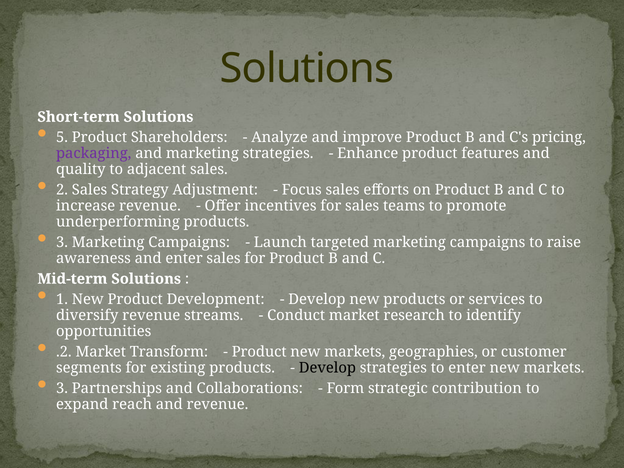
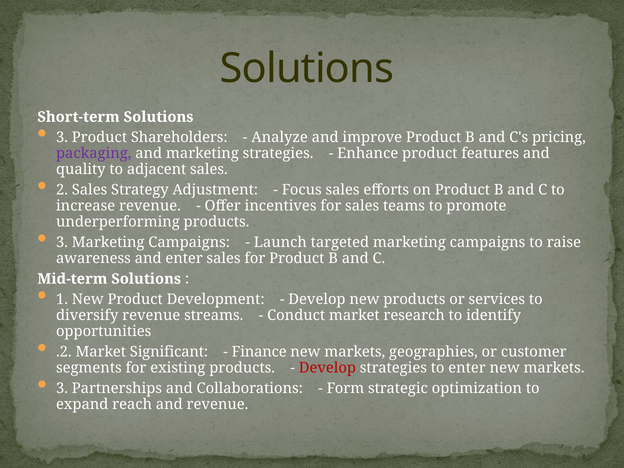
5 at (62, 138): 5 -> 3
Transform: Transform -> Significant
Product at (259, 352): Product -> Finance
Develop at (327, 368) colour: black -> red
contribution: contribution -> optimization
